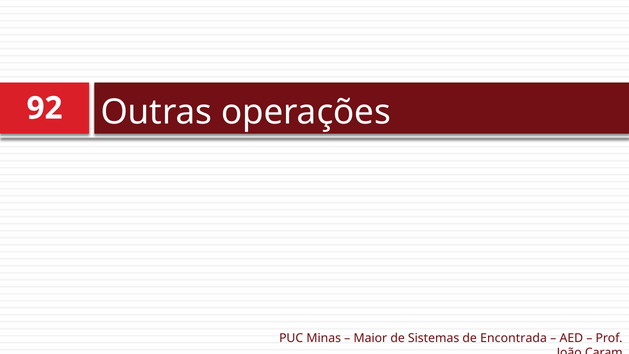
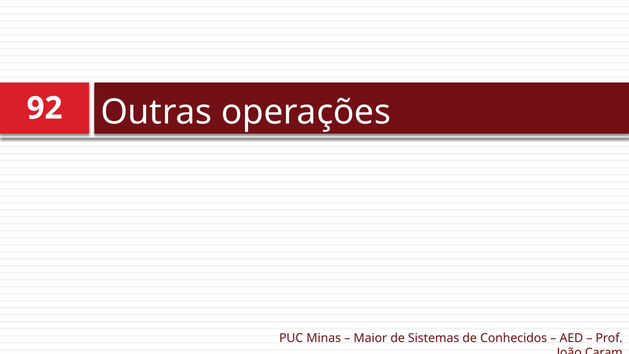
Encontrada: Encontrada -> Conhecidos
